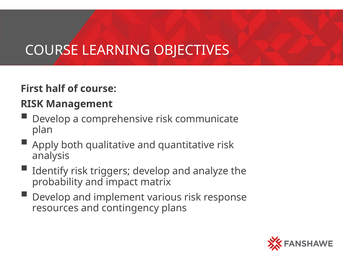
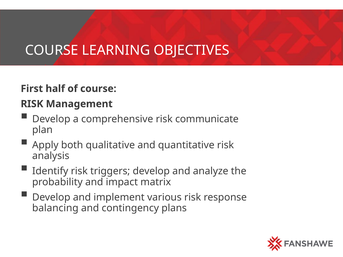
resources: resources -> balancing
